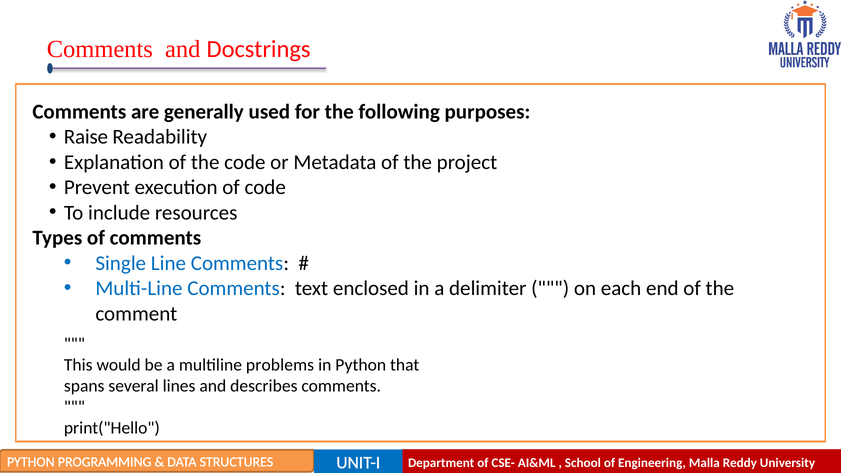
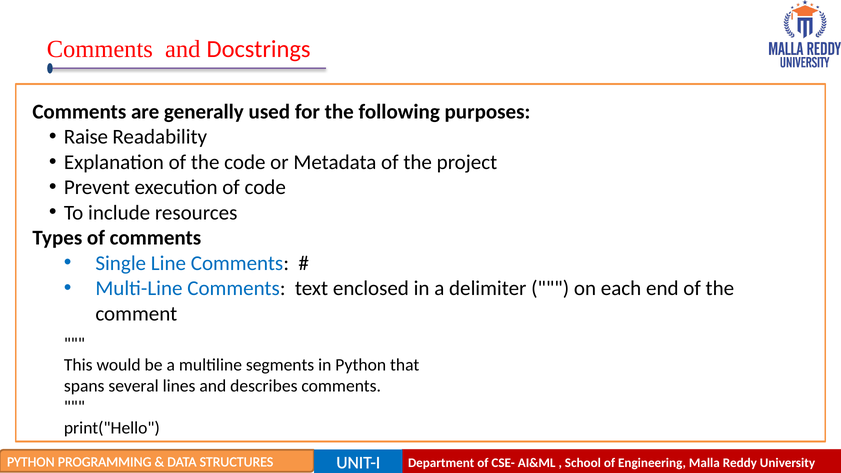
problems: problems -> segments
